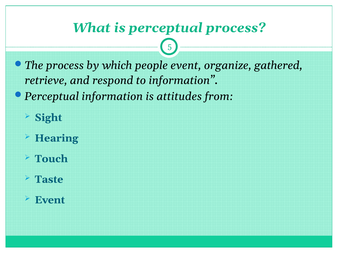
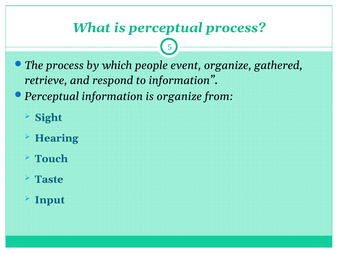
is attitudes: attitudes -> organize
Event at (50, 200): Event -> Input
